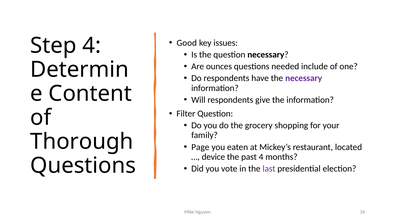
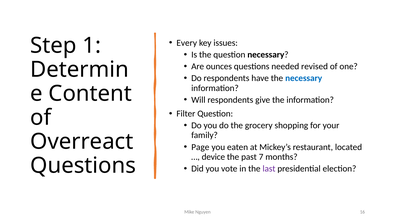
Good: Good -> Every
Step 4: 4 -> 1
include: include -> revised
necessary at (304, 78) colour: purple -> blue
Thorough: Thorough -> Overreact
past 4: 4 -> 7
